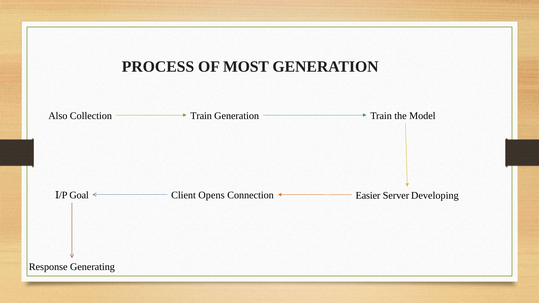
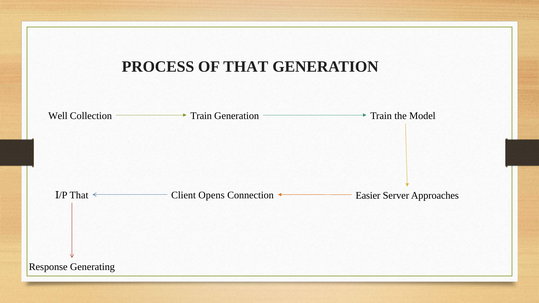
OF MOST: MOST -> THAT
Also: Also -> Well
Developing: Developing -> Approaches
Goal at (79, 195): Goal -> That
